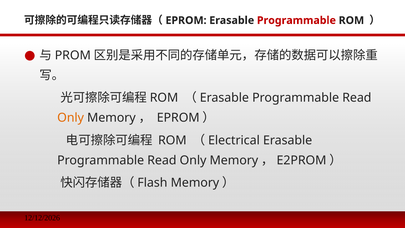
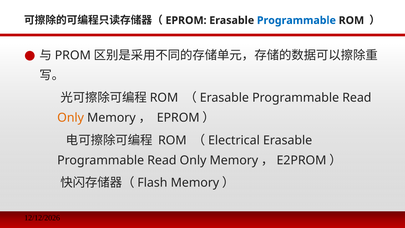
Programmable at (296, 20) colour: red -> blue
